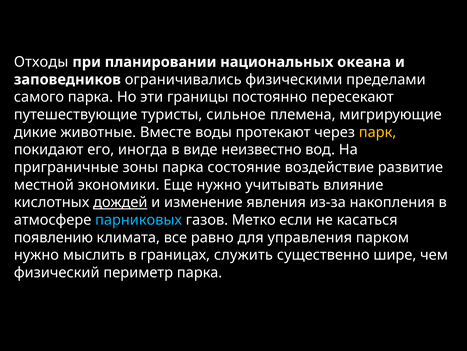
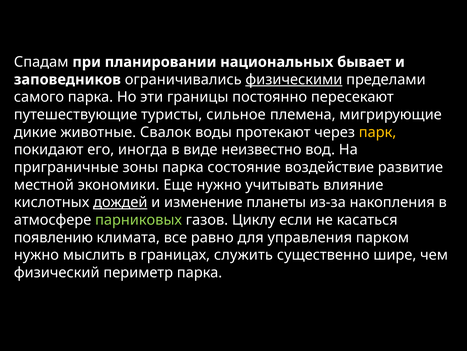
Отходы: Отходы -> Спадам
океана: океана -> бывает
физическими underline: none -> present
Вместе: Вместе -> Свалок
явления: явления -> планеты
парниковых colour: light blue -> light green
Метко: Метко -> Циклу
